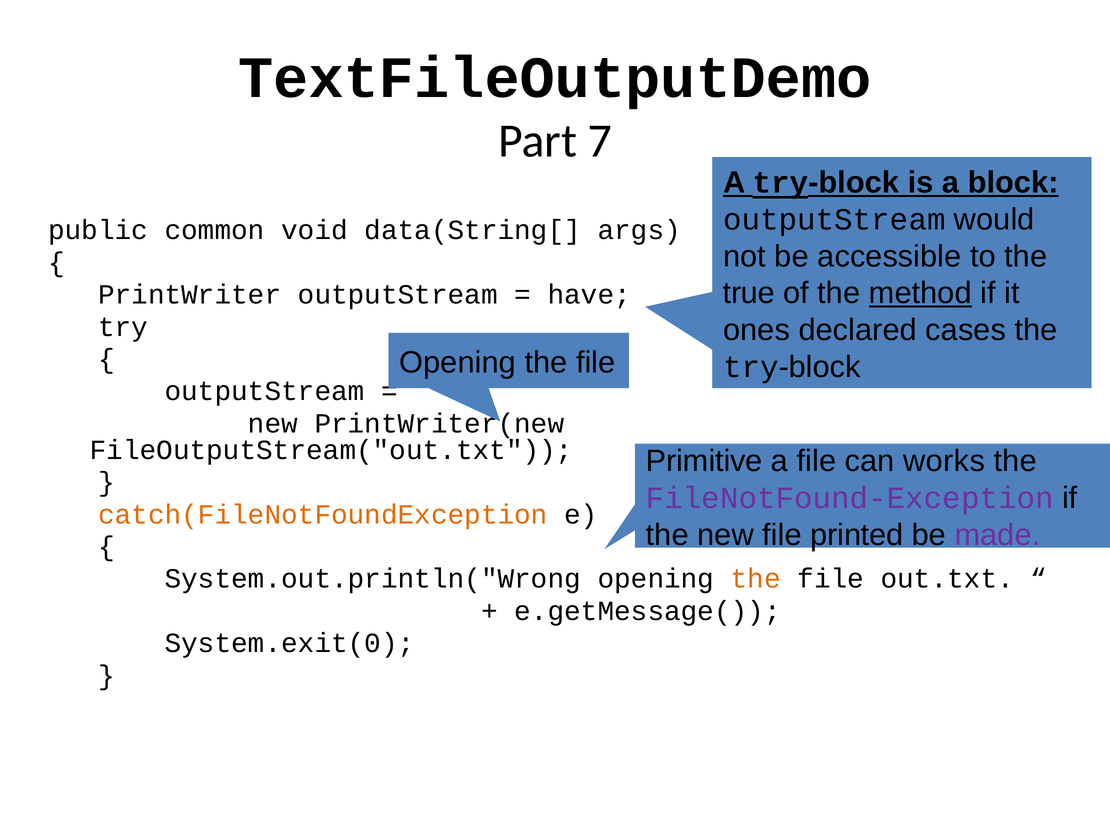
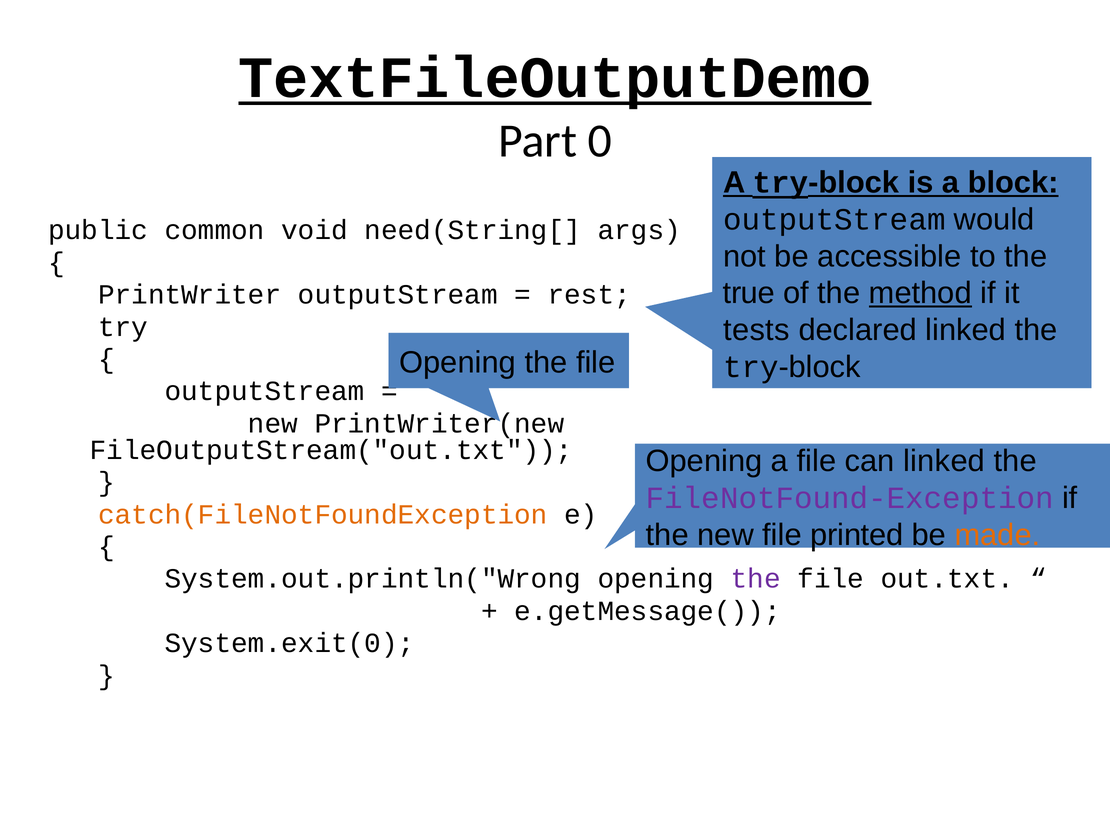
TextFileOutputDemo underline: none -> present
7: 7 -> 0
data(String[: data(String[ -> need(String[
have: have -> rest
ones: ones -> tests
declared cases: cases -> linked
Primitive at (704, 461): Primitive -> Opening
can works: works -> linked
made colour: purple -> orange
the at (756, 579) colour: orange -> purple
